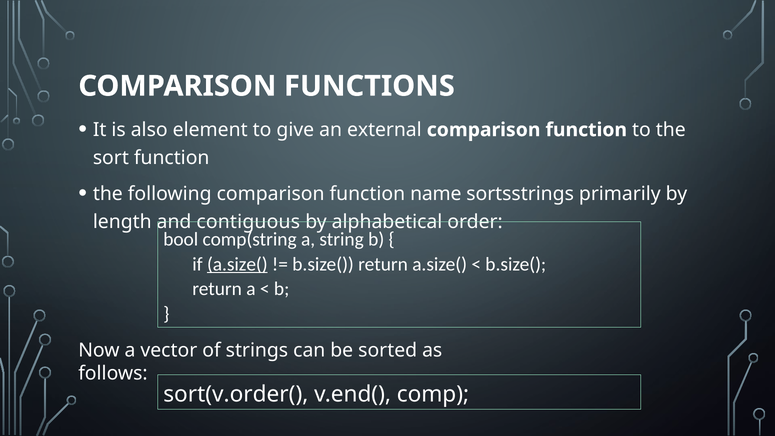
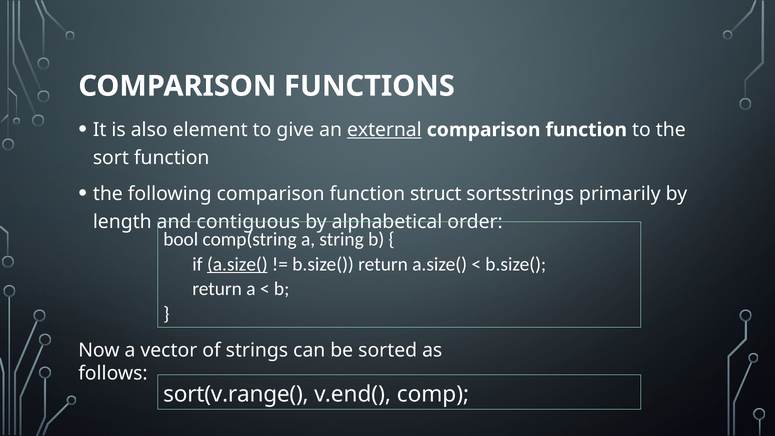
external underline: none -> present
name: name -> struct
sort(v.order(: sort(v.order( -> sort(v.range(
